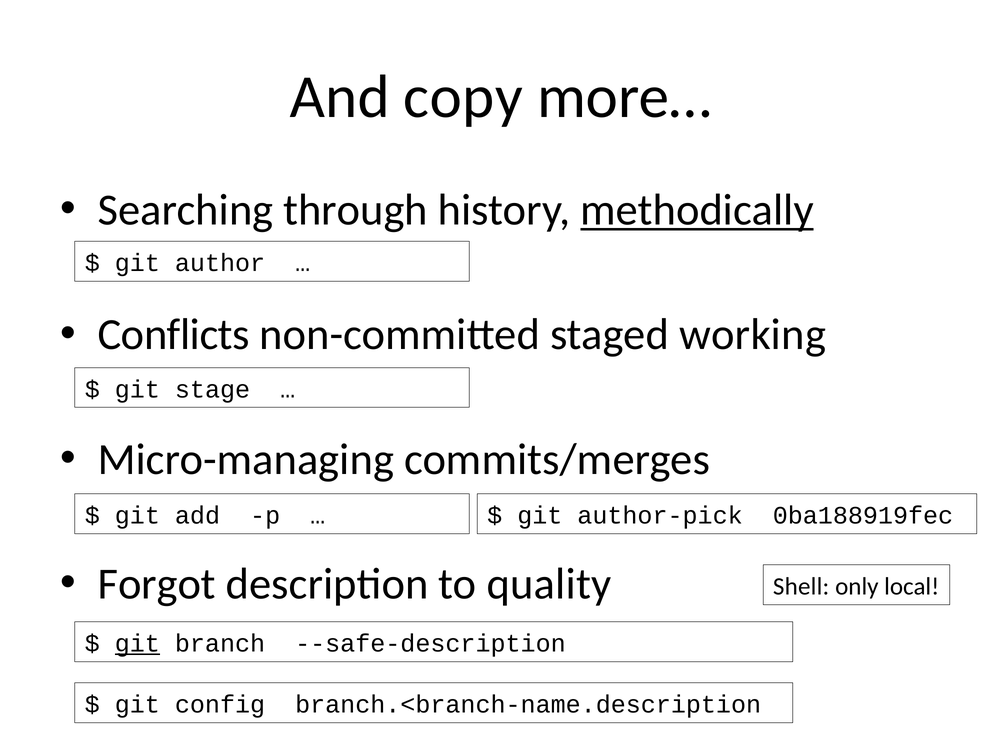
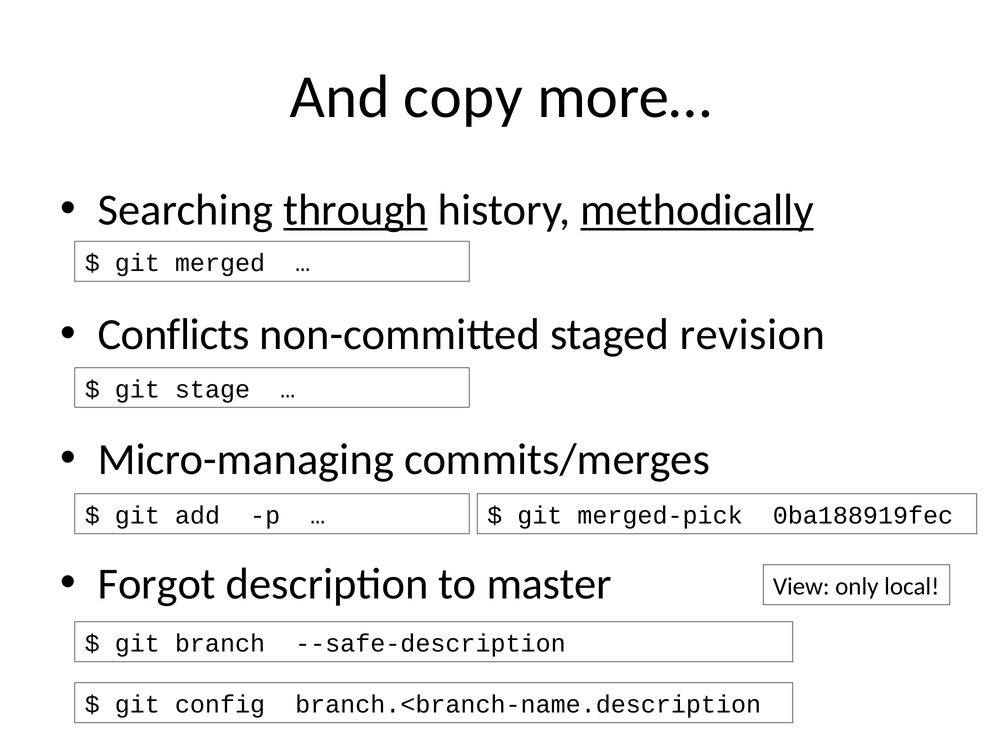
through underline: none -> present
author: author -> merged
working: working -> revision
author-pick: author-pick -> merged-pick
quality: quality -> master
Shell: Shell -> View
git at (137, 644) underline: present -> none
